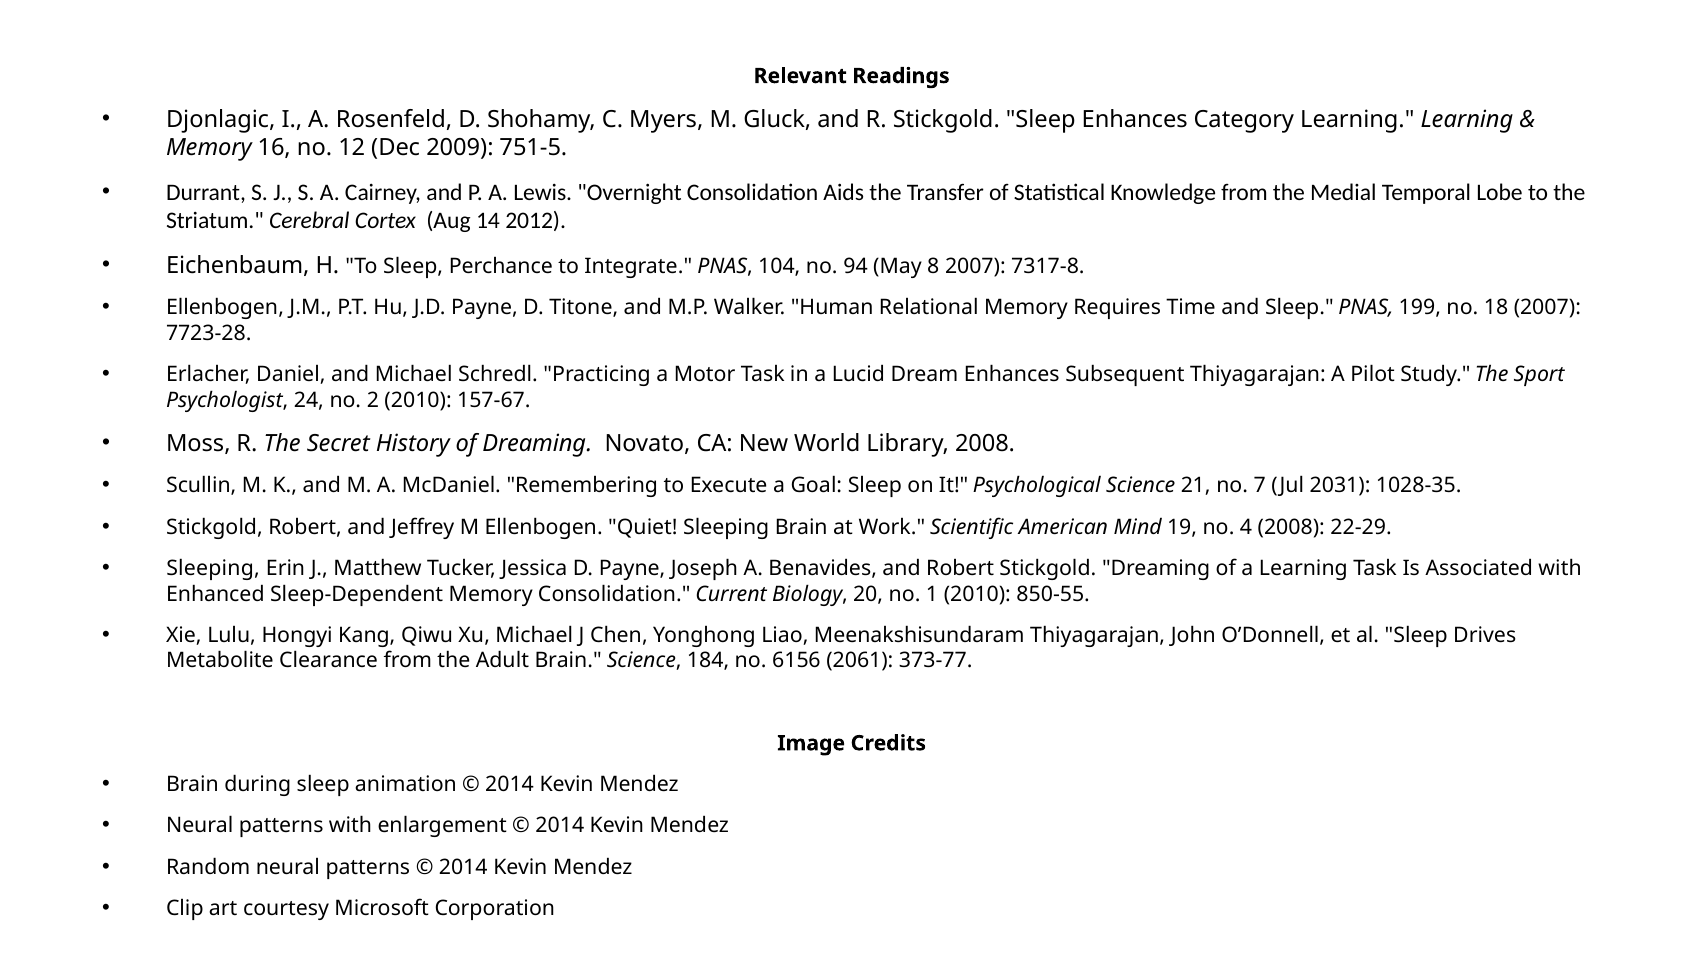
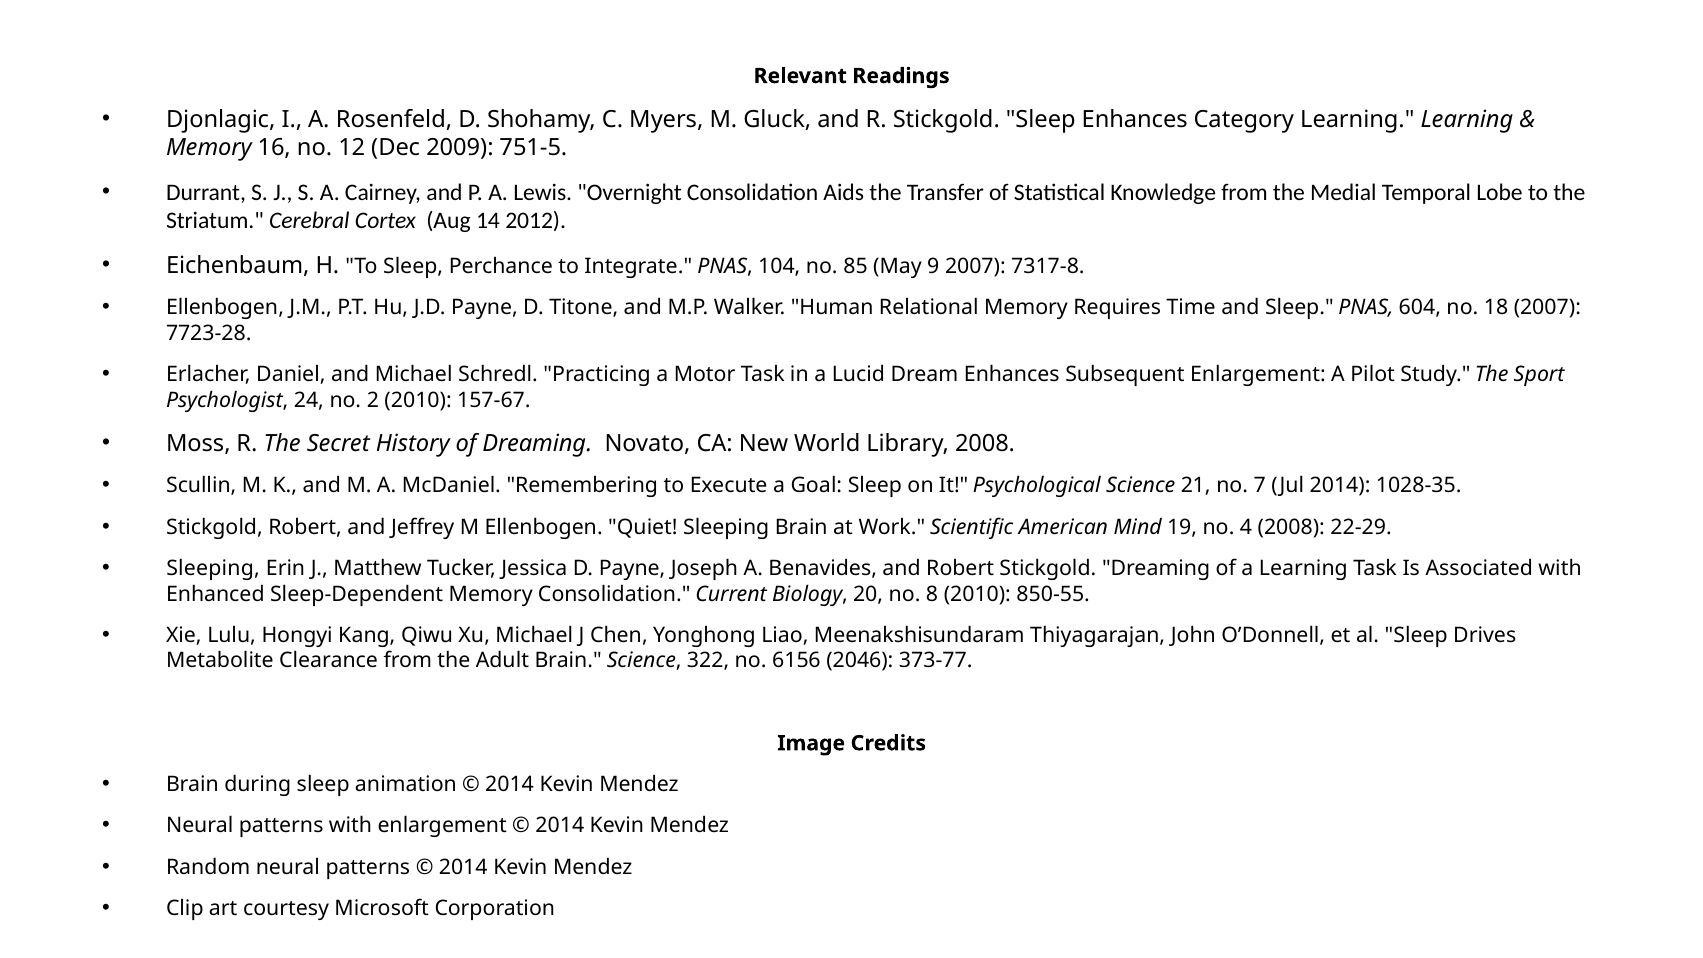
94: 94 -> 85
8: 8 -> 9
199: 199 -> 604
Subsequent Thiyagarajan: Thiyagarajan -> Enlargement
Jul 2031: 2031 -> 2014
1: 1 -> 8
184: 184 -> 322
2061: 2061 -> 2046
